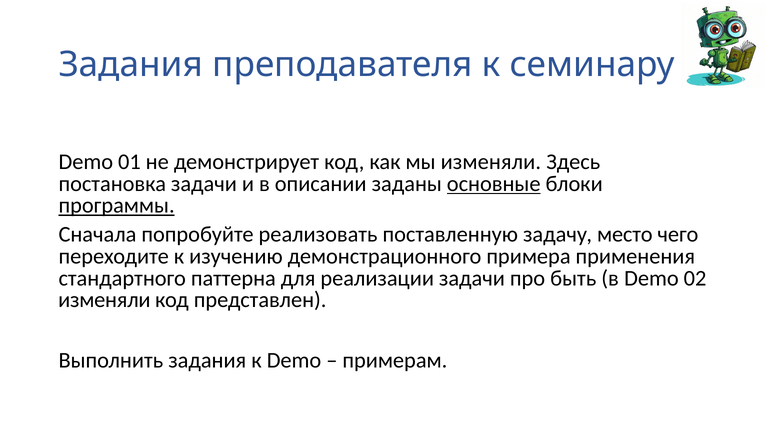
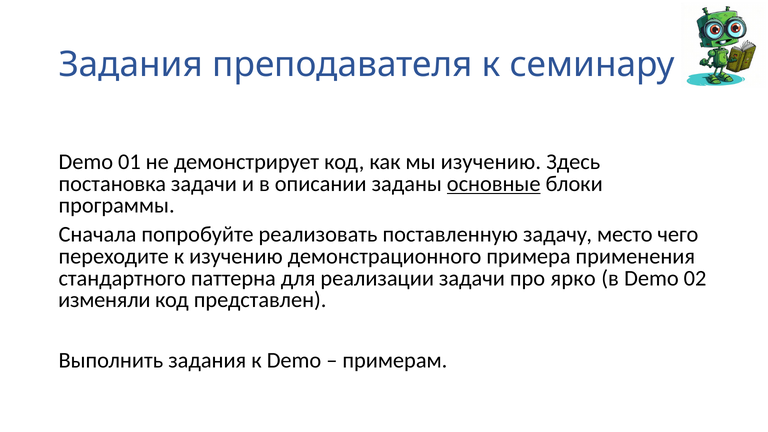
мы изменяли: изменяли -> изучению
программы underline: present -> none
быть: быть -> ярко
